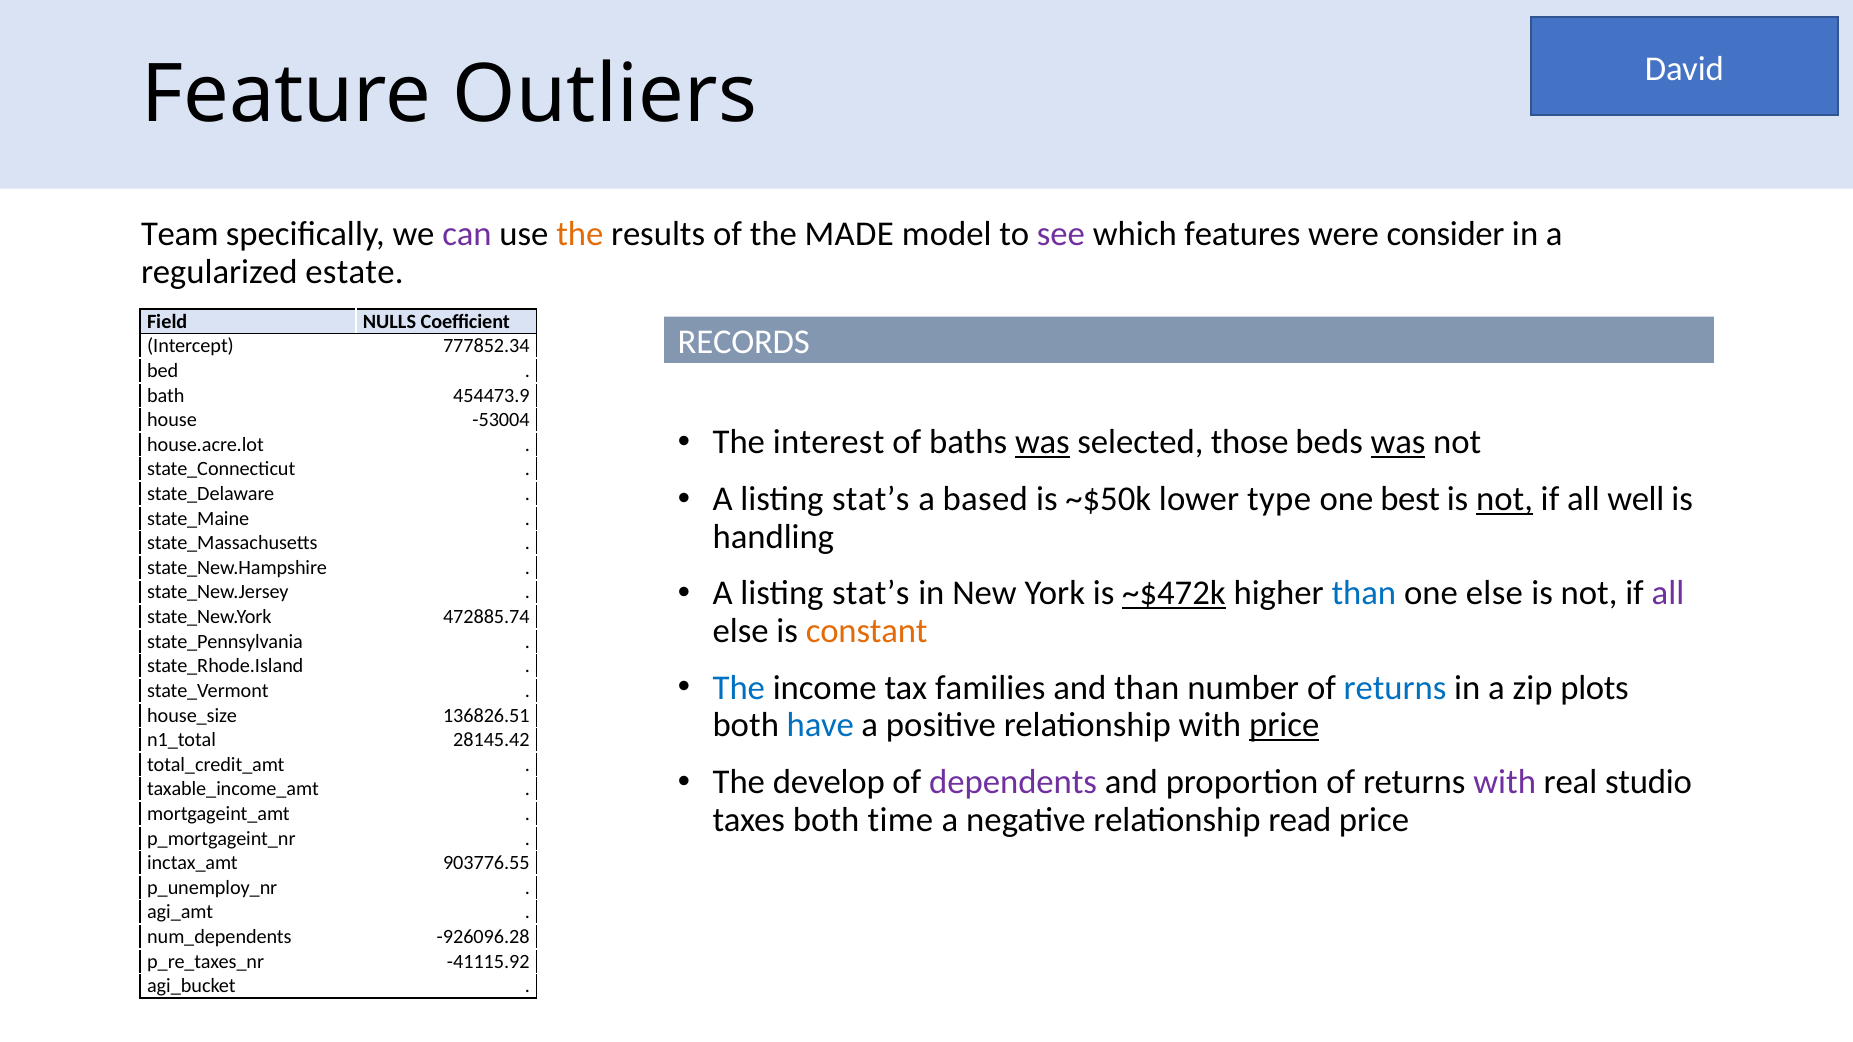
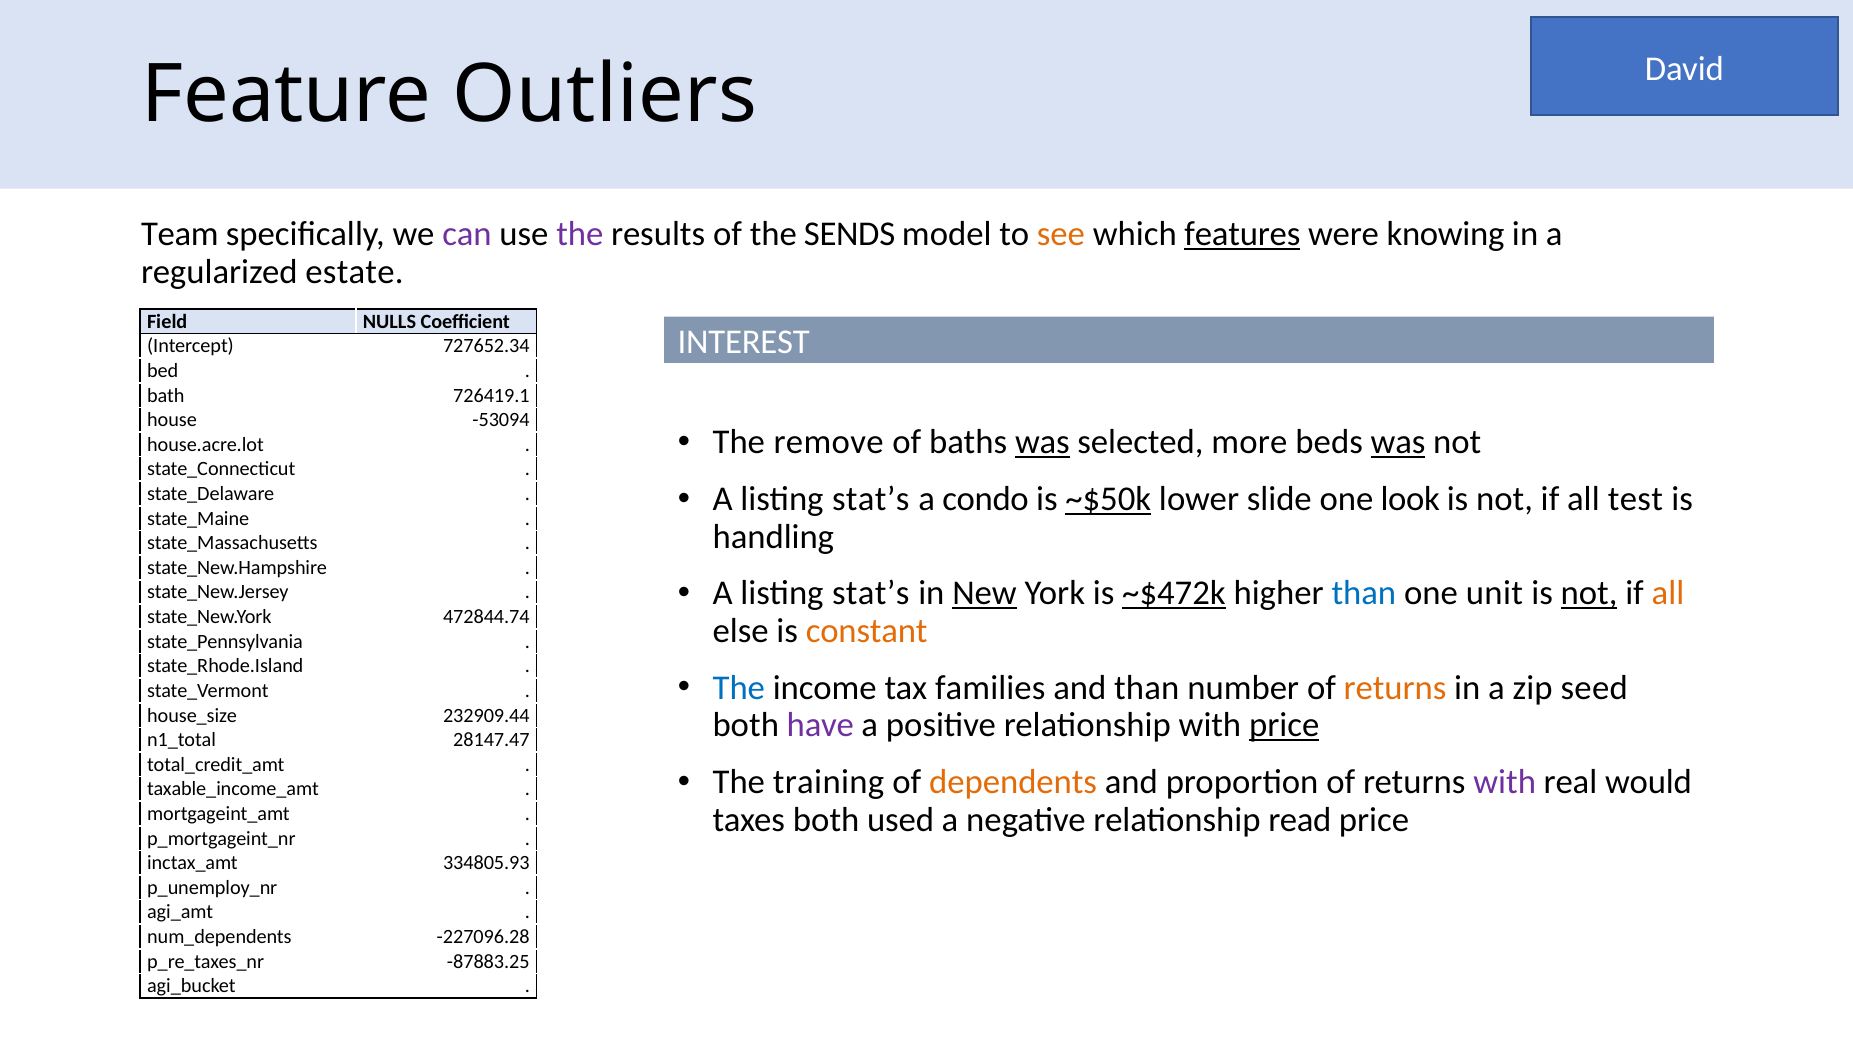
the at (580, 234) colour: orange -> purple
MADE: MADE -> SENDS
see colour: purple -> orange
features underline: none -> present
consider: consider -> knowing
RECORDS: RECORDS -> INTEREST
777852.34: 777852.34 -> 727652.34
454473.9: 454473.9 -> 726419.1
-53004: -53004 -> -53094
interest: interest -> remove
those: those -> more
based: based -> condo
~$50k underline: none -> present
type: type -> slide
best: best -> look
not at (1505, 499) underline: present -> none
well: well -> test
New underline: none -> present
one else: else -> unit
not at (1589, 594) underline: none -> present
all at (1668, 594) colour: purple -> orange
472885.74: 472885.74 -> 472844.74
returns at (1395, 688) colour: blue -> orange
plots: plots -> seed
136826.51: 136826.51 -> 232909.44
have colour: blue -> purple
28145.42: 28145.42 -> 28147.47
develop: develop -> training
dependents colour: purple -> orange
studio: studio -> would
time: time -> used
903776.55: 903776.55 -> 334805.93
-926096.28: -926096.28 -> -227096.28
-41115.92: -41115.92 -> -87883.25
